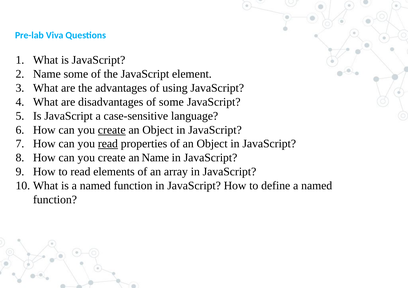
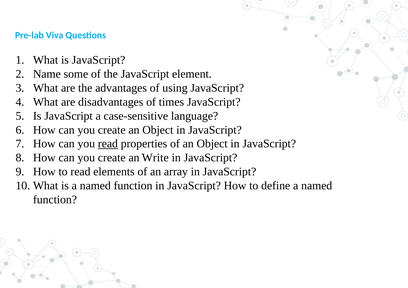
of some: some -> times
create at (112, 130) underline: present -> none
an Name: Name -> Write
